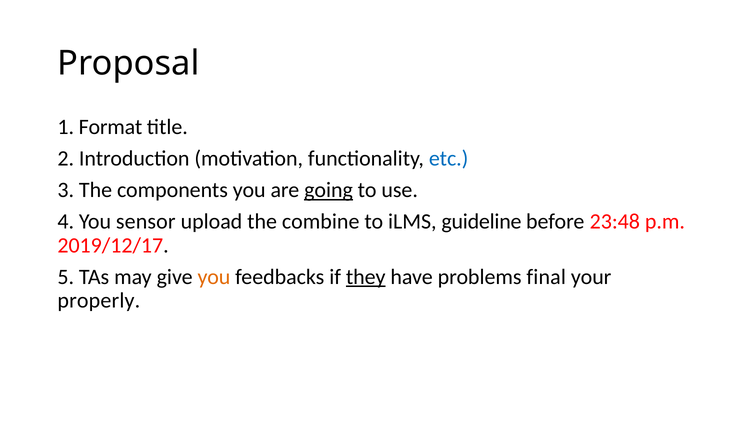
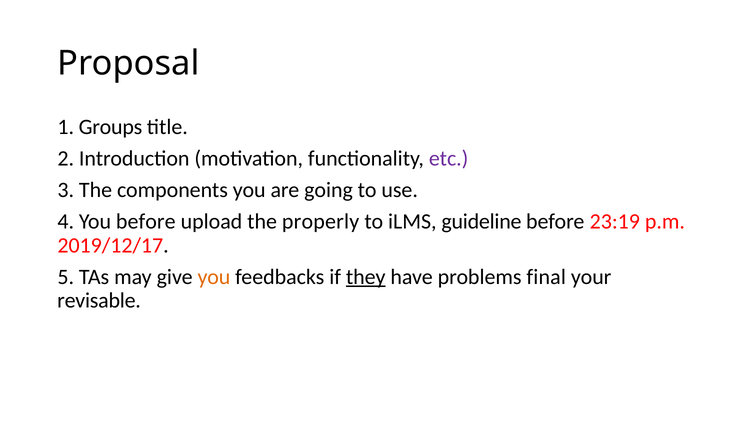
Format: Format -> Groups
etc colour: blue -> purple
going underline: present -> none
You sensor: sensor -> before
combine: combine -> properly
23:48: 23:48 -> 23:19
properly: properly -> revisable
